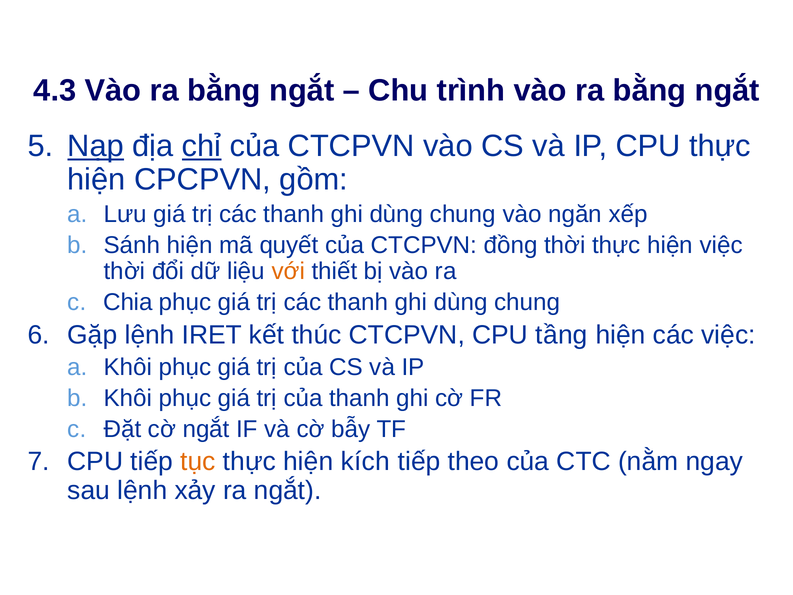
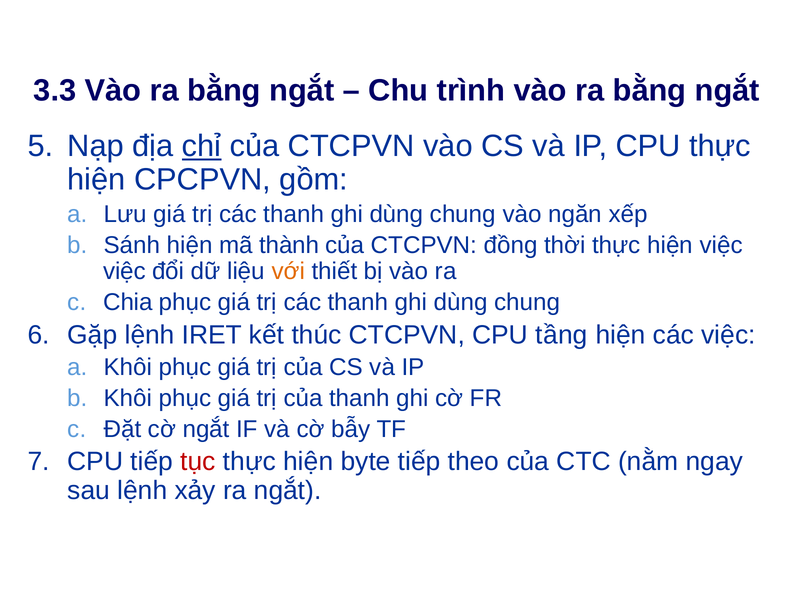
4.3: 4.3 -> 3.3
Nạp underline: present -> none
quyết: quyết -> thành
thời at (125, 271): thời -> việc
tục colour: orange -> red
kích: kích -> byte
